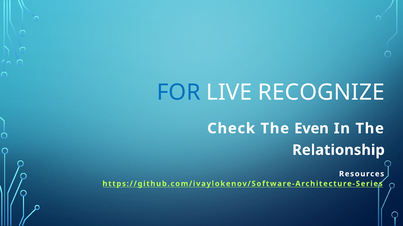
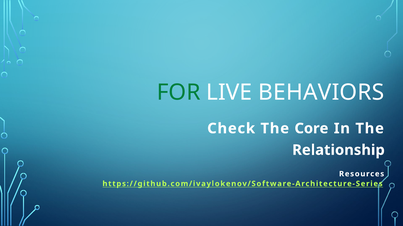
FOR colour: blue -> green
RECOGNIZE: RECOGNIZE -> BEHAVIORS
Even: Even -> Core
